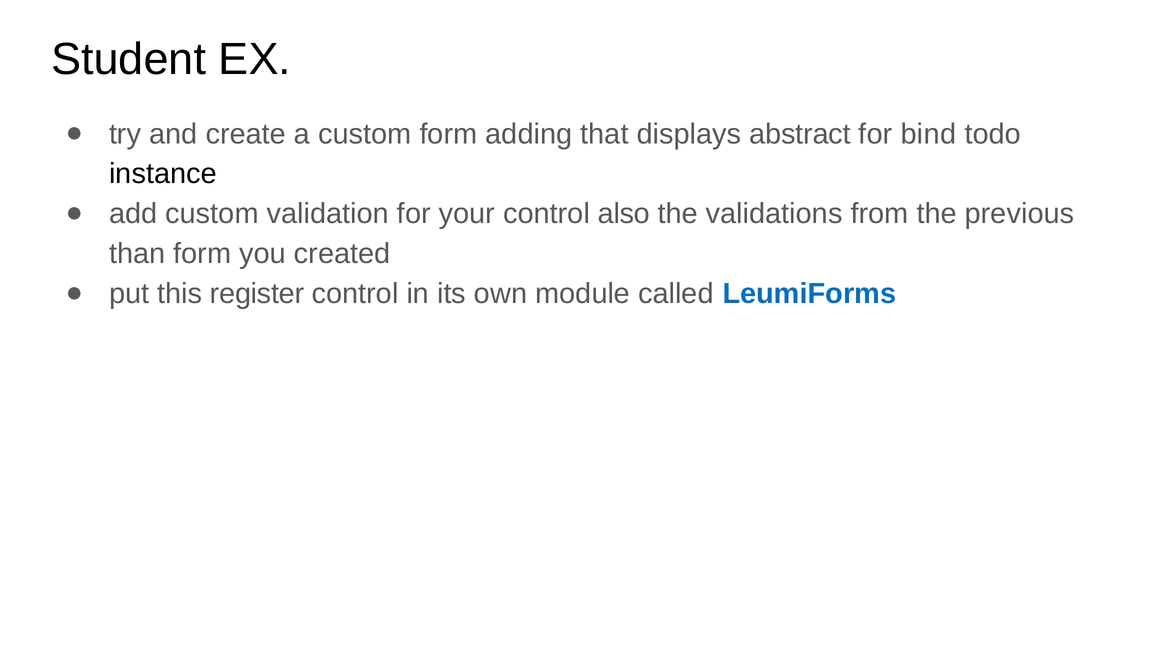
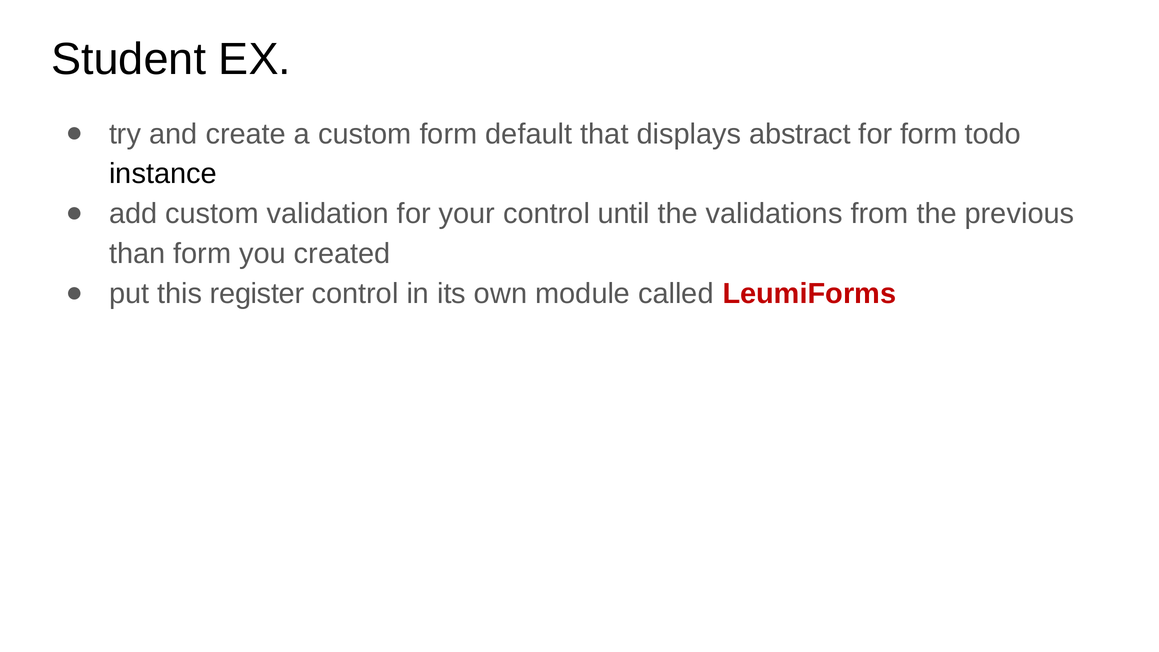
adding: adding -> default
for bind: bind -> form
also: also -> until
LeumiForms colour: blue -> red
